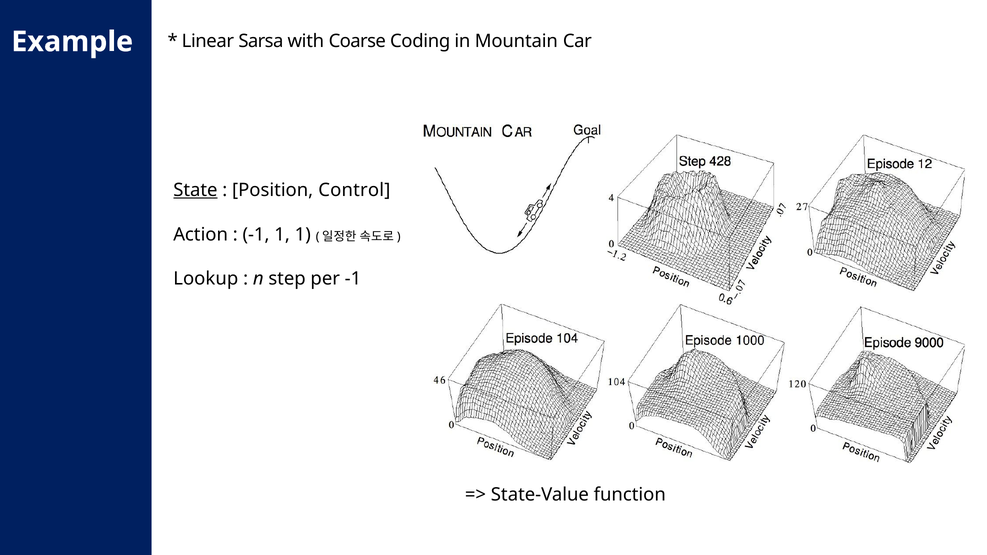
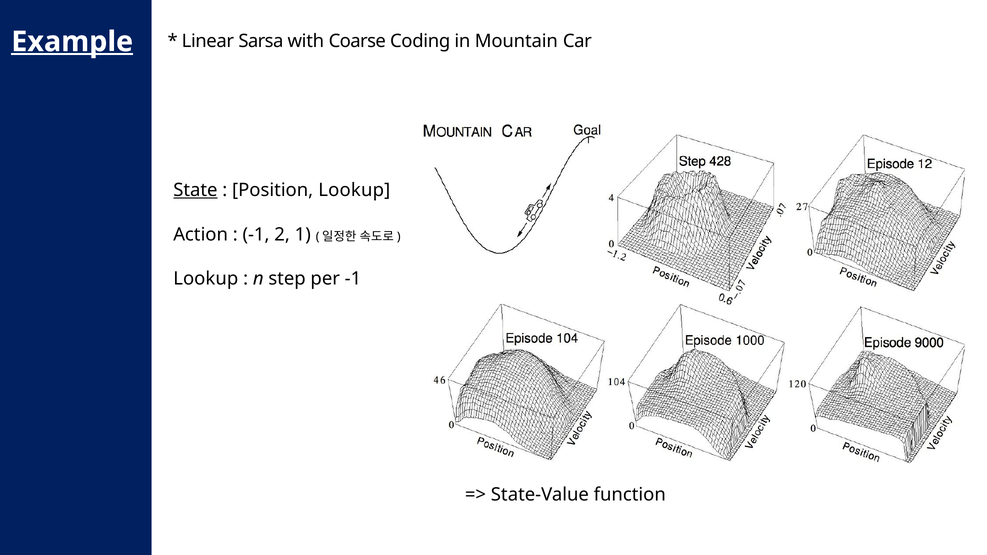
Example underline: none -> present
Position Control: Control -> Lookup
-1 1: 1 -> 2
